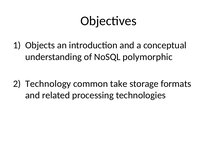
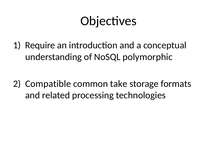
Objects: Objects -> Require
Technology: Technology -> Compatible
